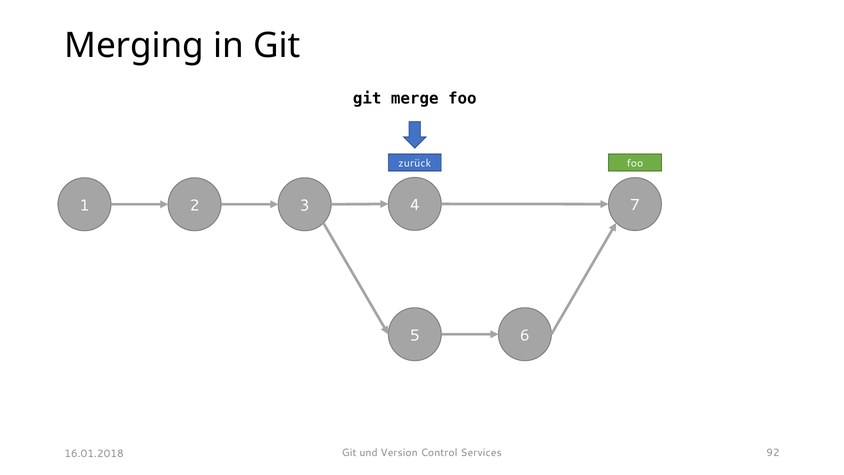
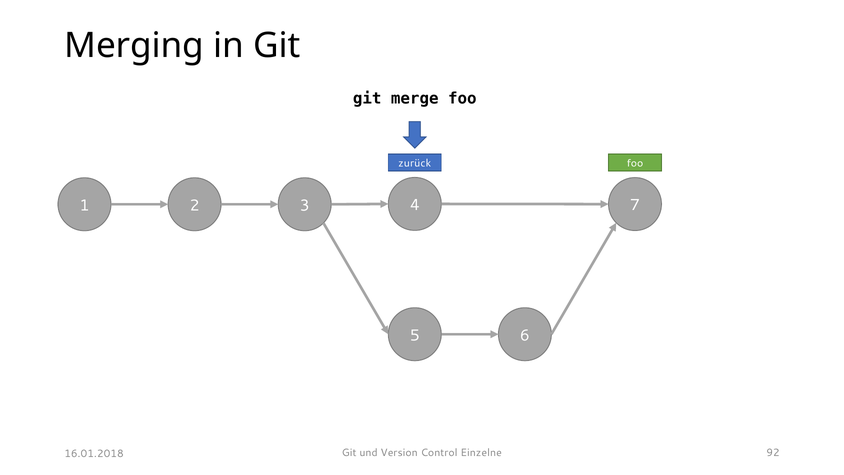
Services: Services -> Einzelne
